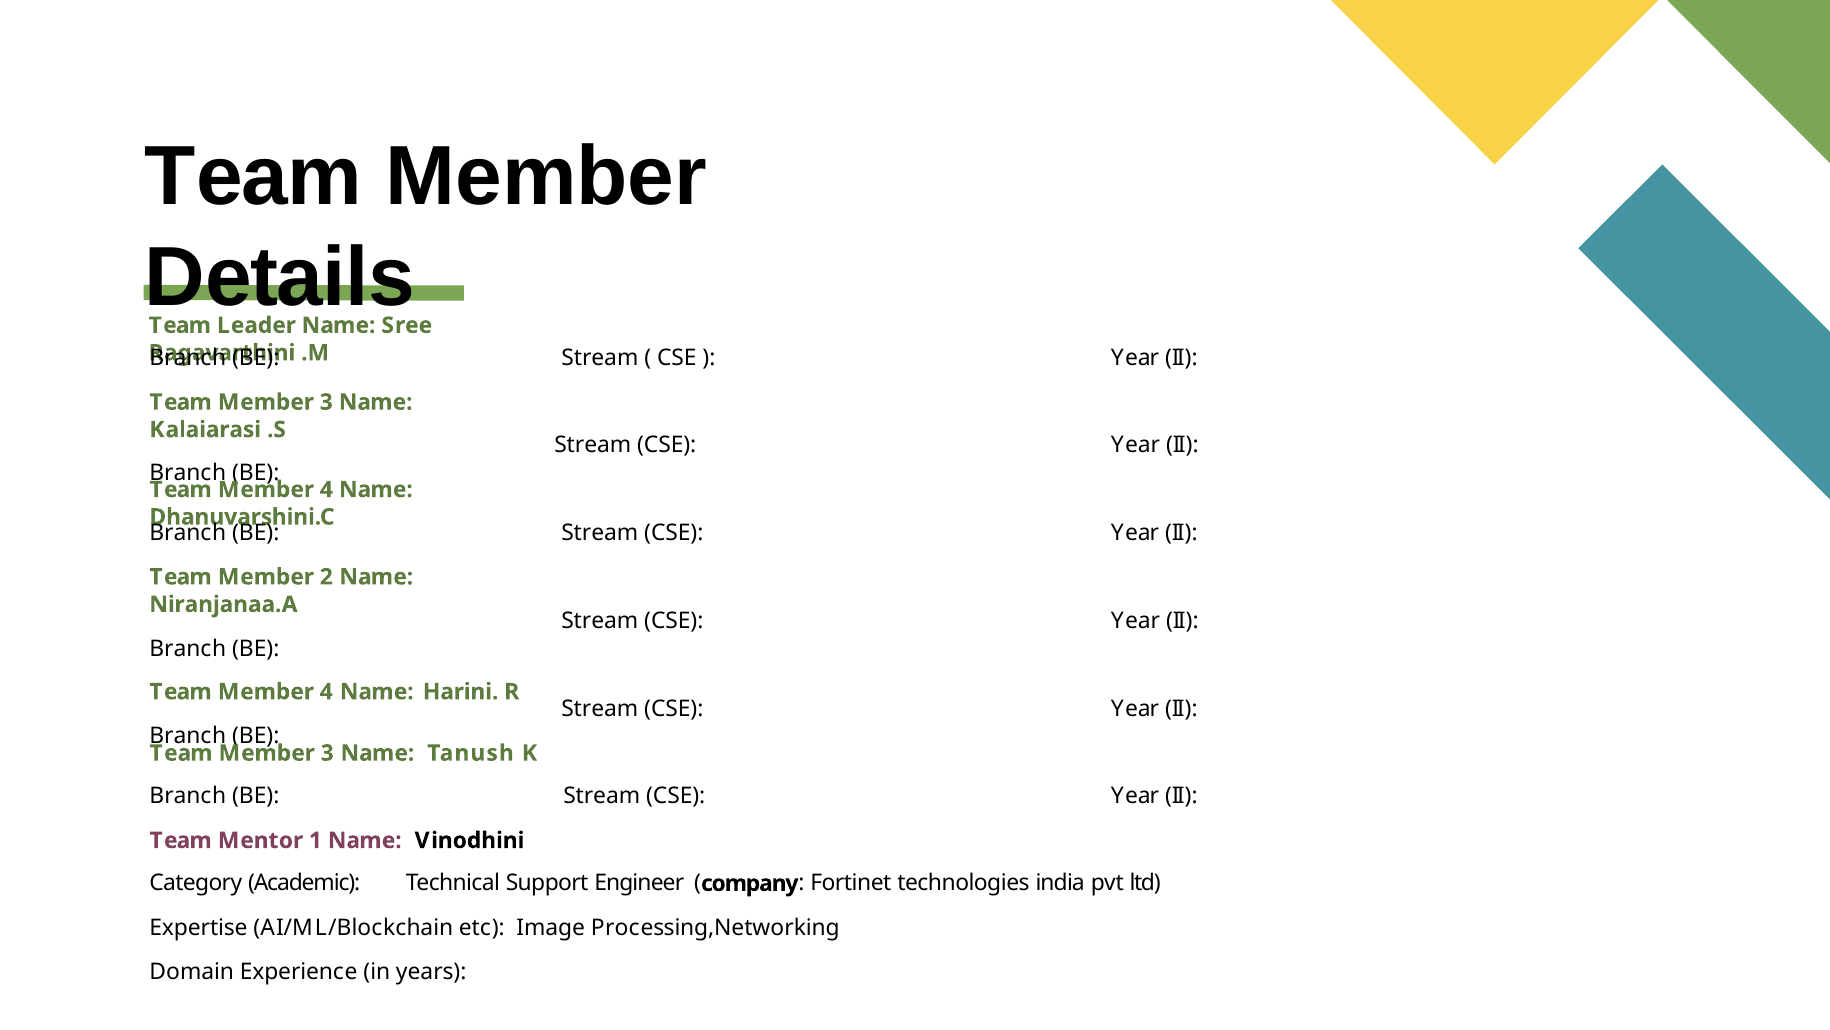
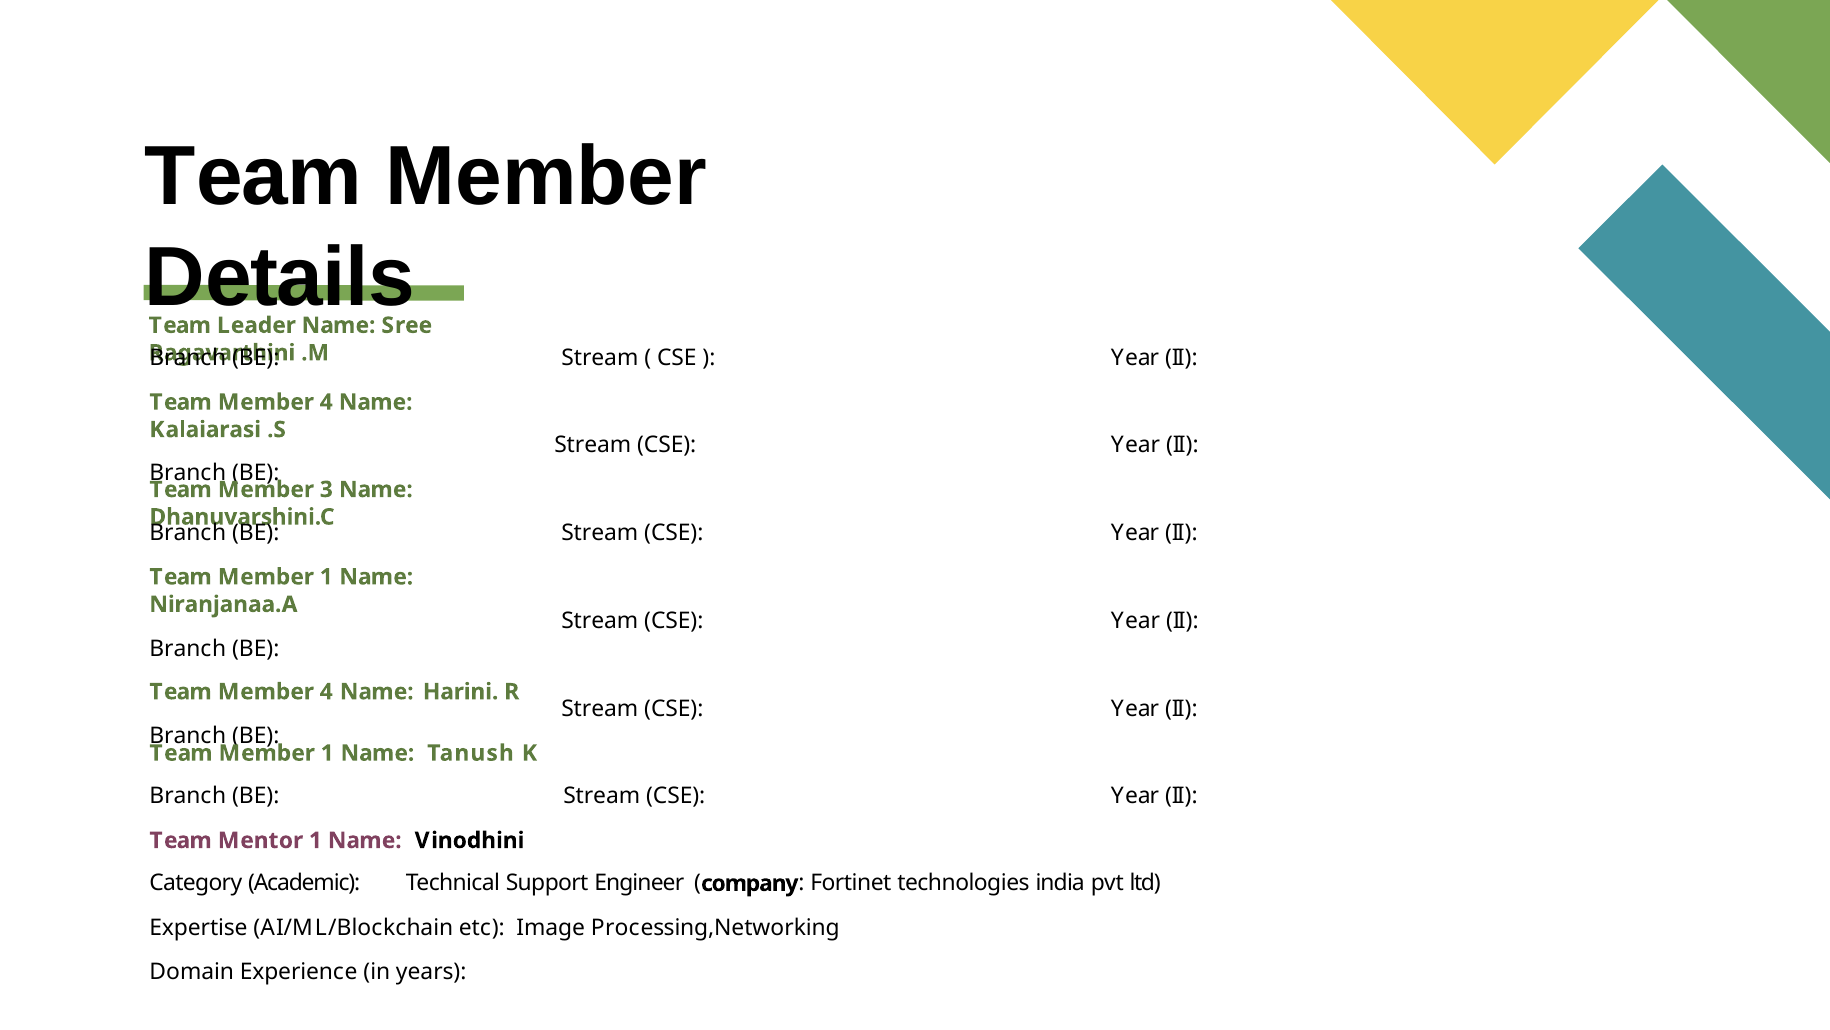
3 at (326, 402): 3 -> 4
4 at (326, 489): 4 -> 3
2 at (326, 577): 2 -> 1
3 at (327, 753): 3 -> 1
